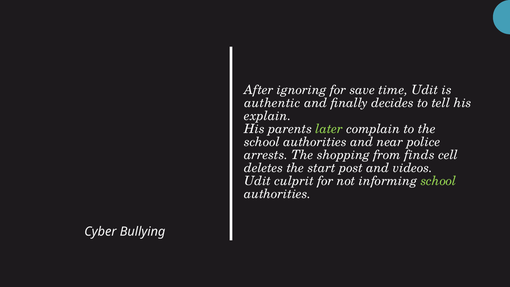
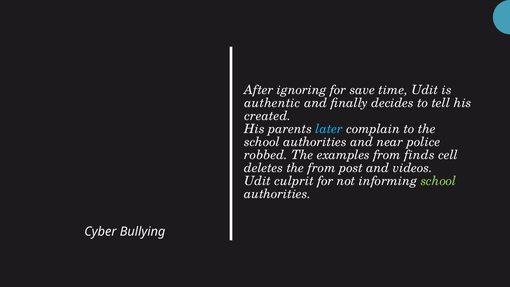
explain: explain -> created
later colour: light green -> light blue
arrests: arrests -> robbed
shopping: shopping -> examples
the start: start -> from
